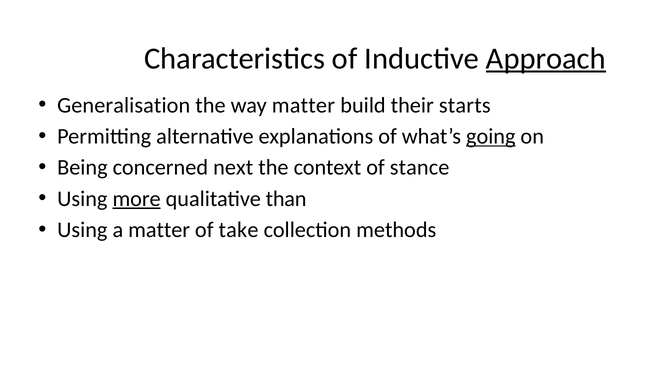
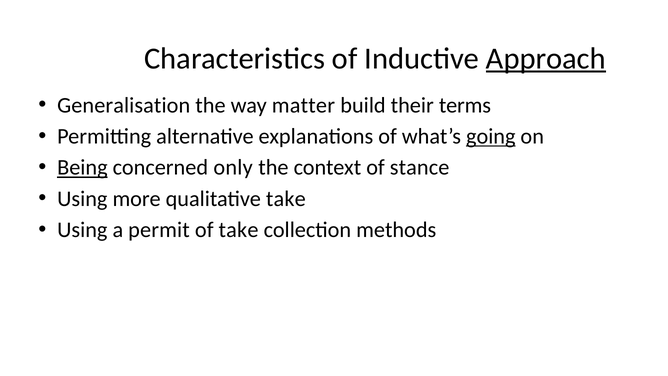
starts: starts -> terms
Being underline: none -> present
next: next -> only
more underline: present -> none
qualitative than: than -> take
a matter: matter -> permit
